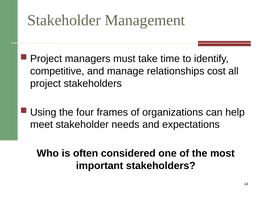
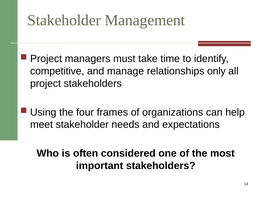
cost: cost -> only
